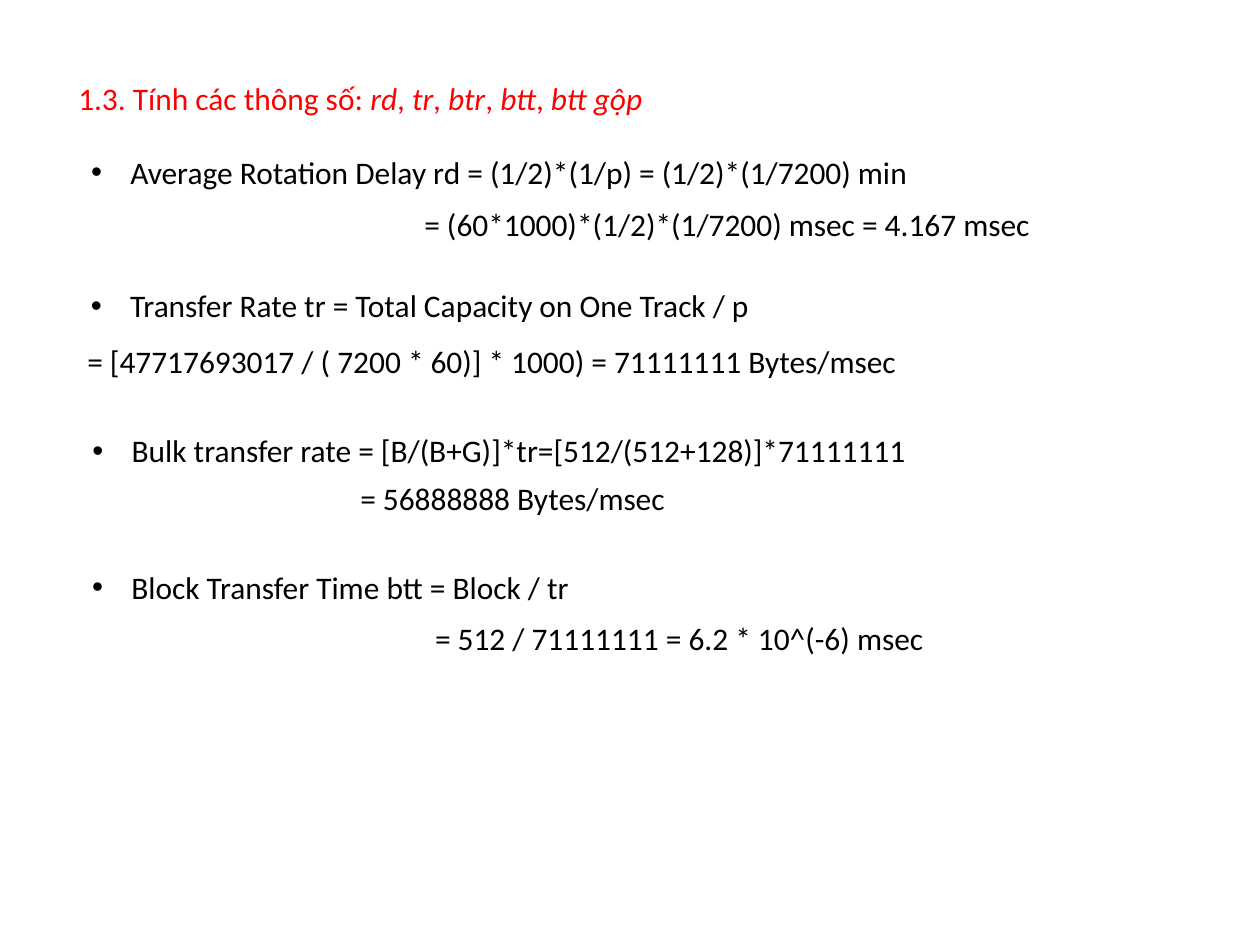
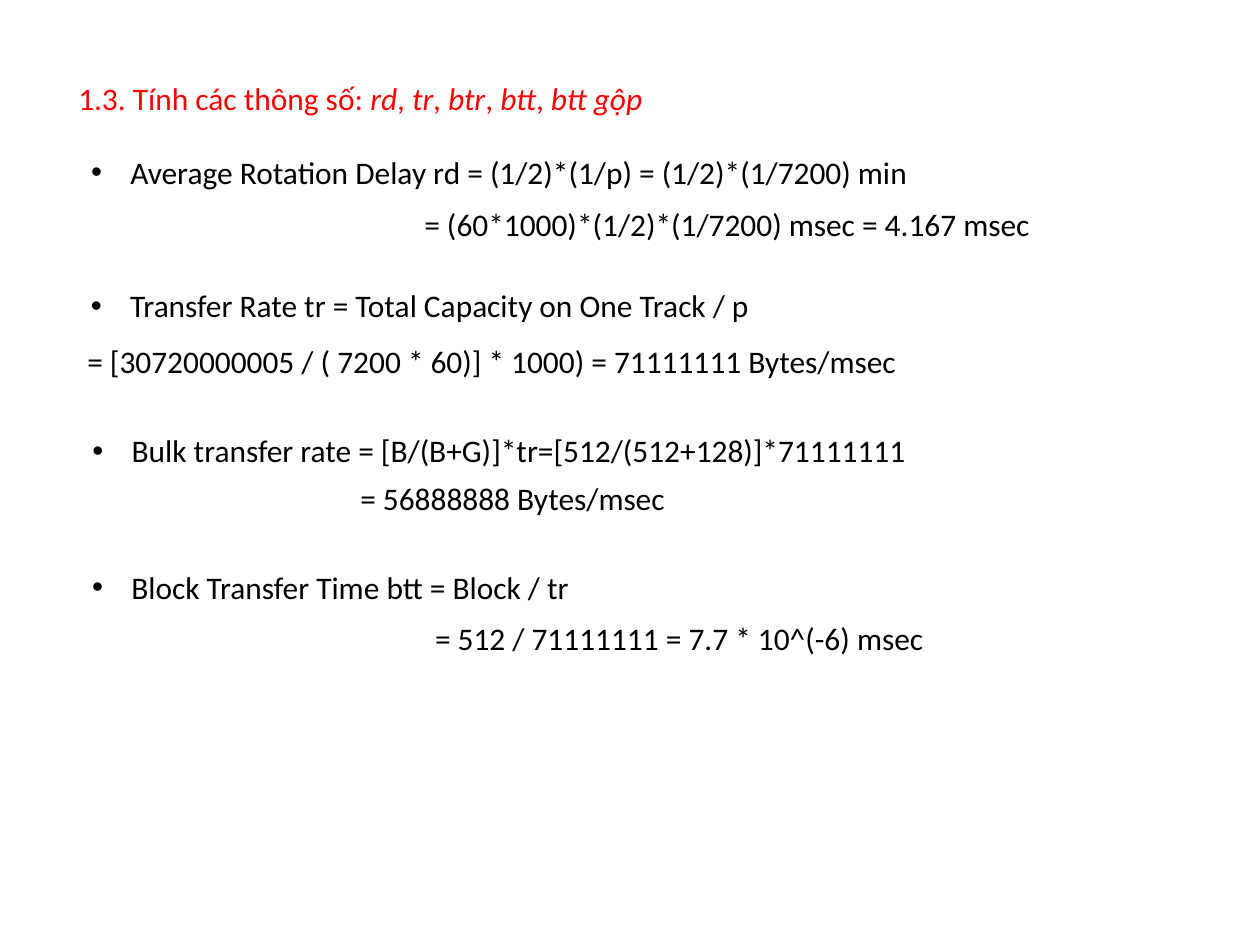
47717693017: 47717693017 -> 30720000005
6.2: 6.2 -> 7.7
